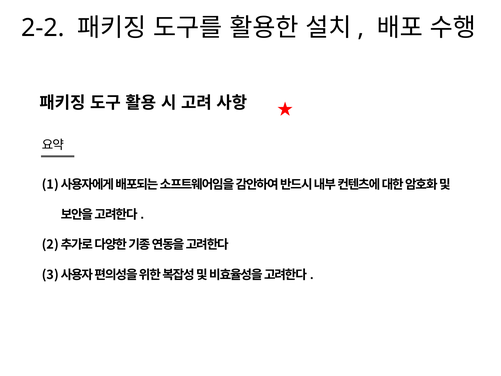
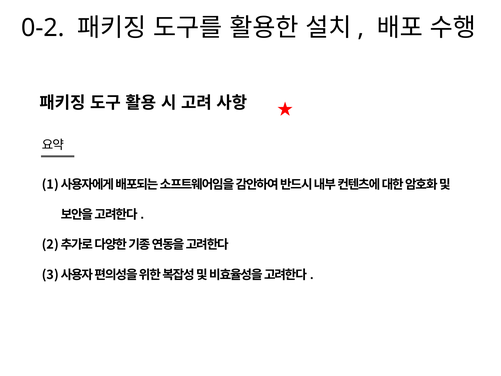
2-2: 2-2 -> 0-2
